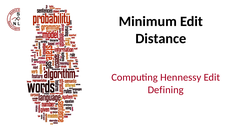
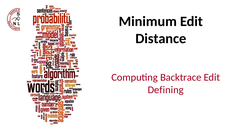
Hennessy: Hennessy -> Backtrace
